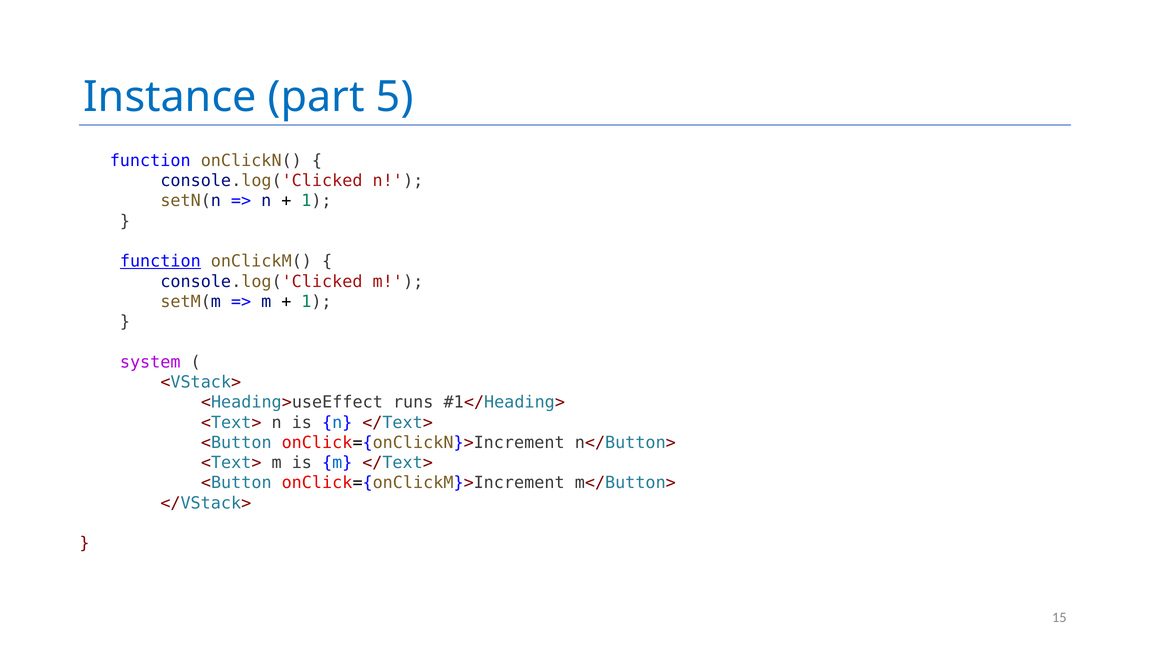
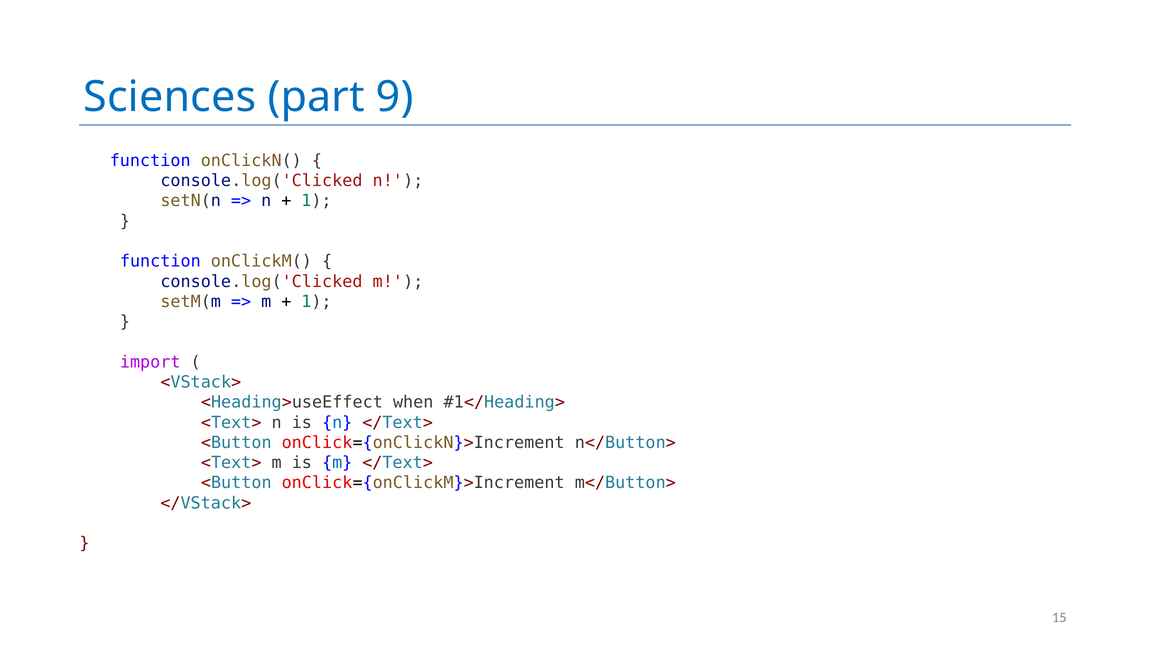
Instance: Instance -> Sciences
5: 5 -> 9
function at (160, 261) underline: present -> none
system: system -> import
runs: runs -> when
